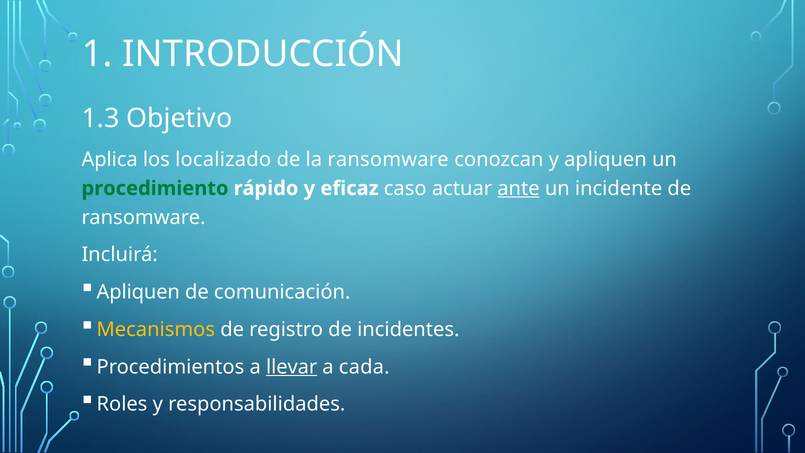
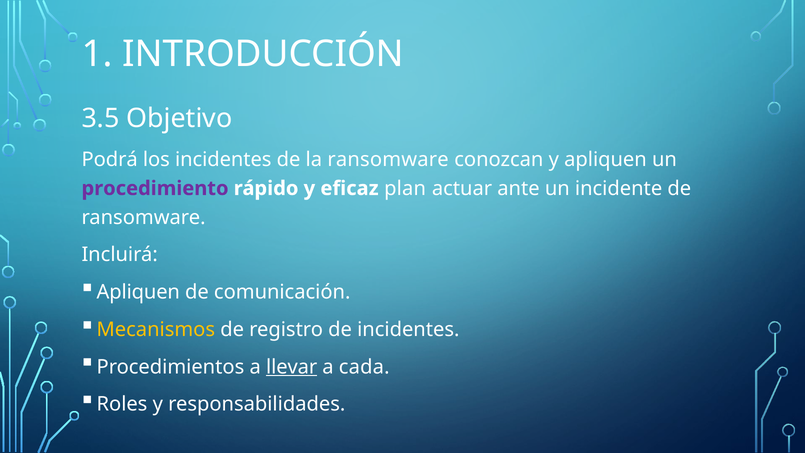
1.3: 1.3 -> 3.5
Aplica: Aplica -> Podrá
los localizado: localizado -> incidentes
procedimiento colour: green -> purple
caso: caso -> plan
ante underline: present -> none
